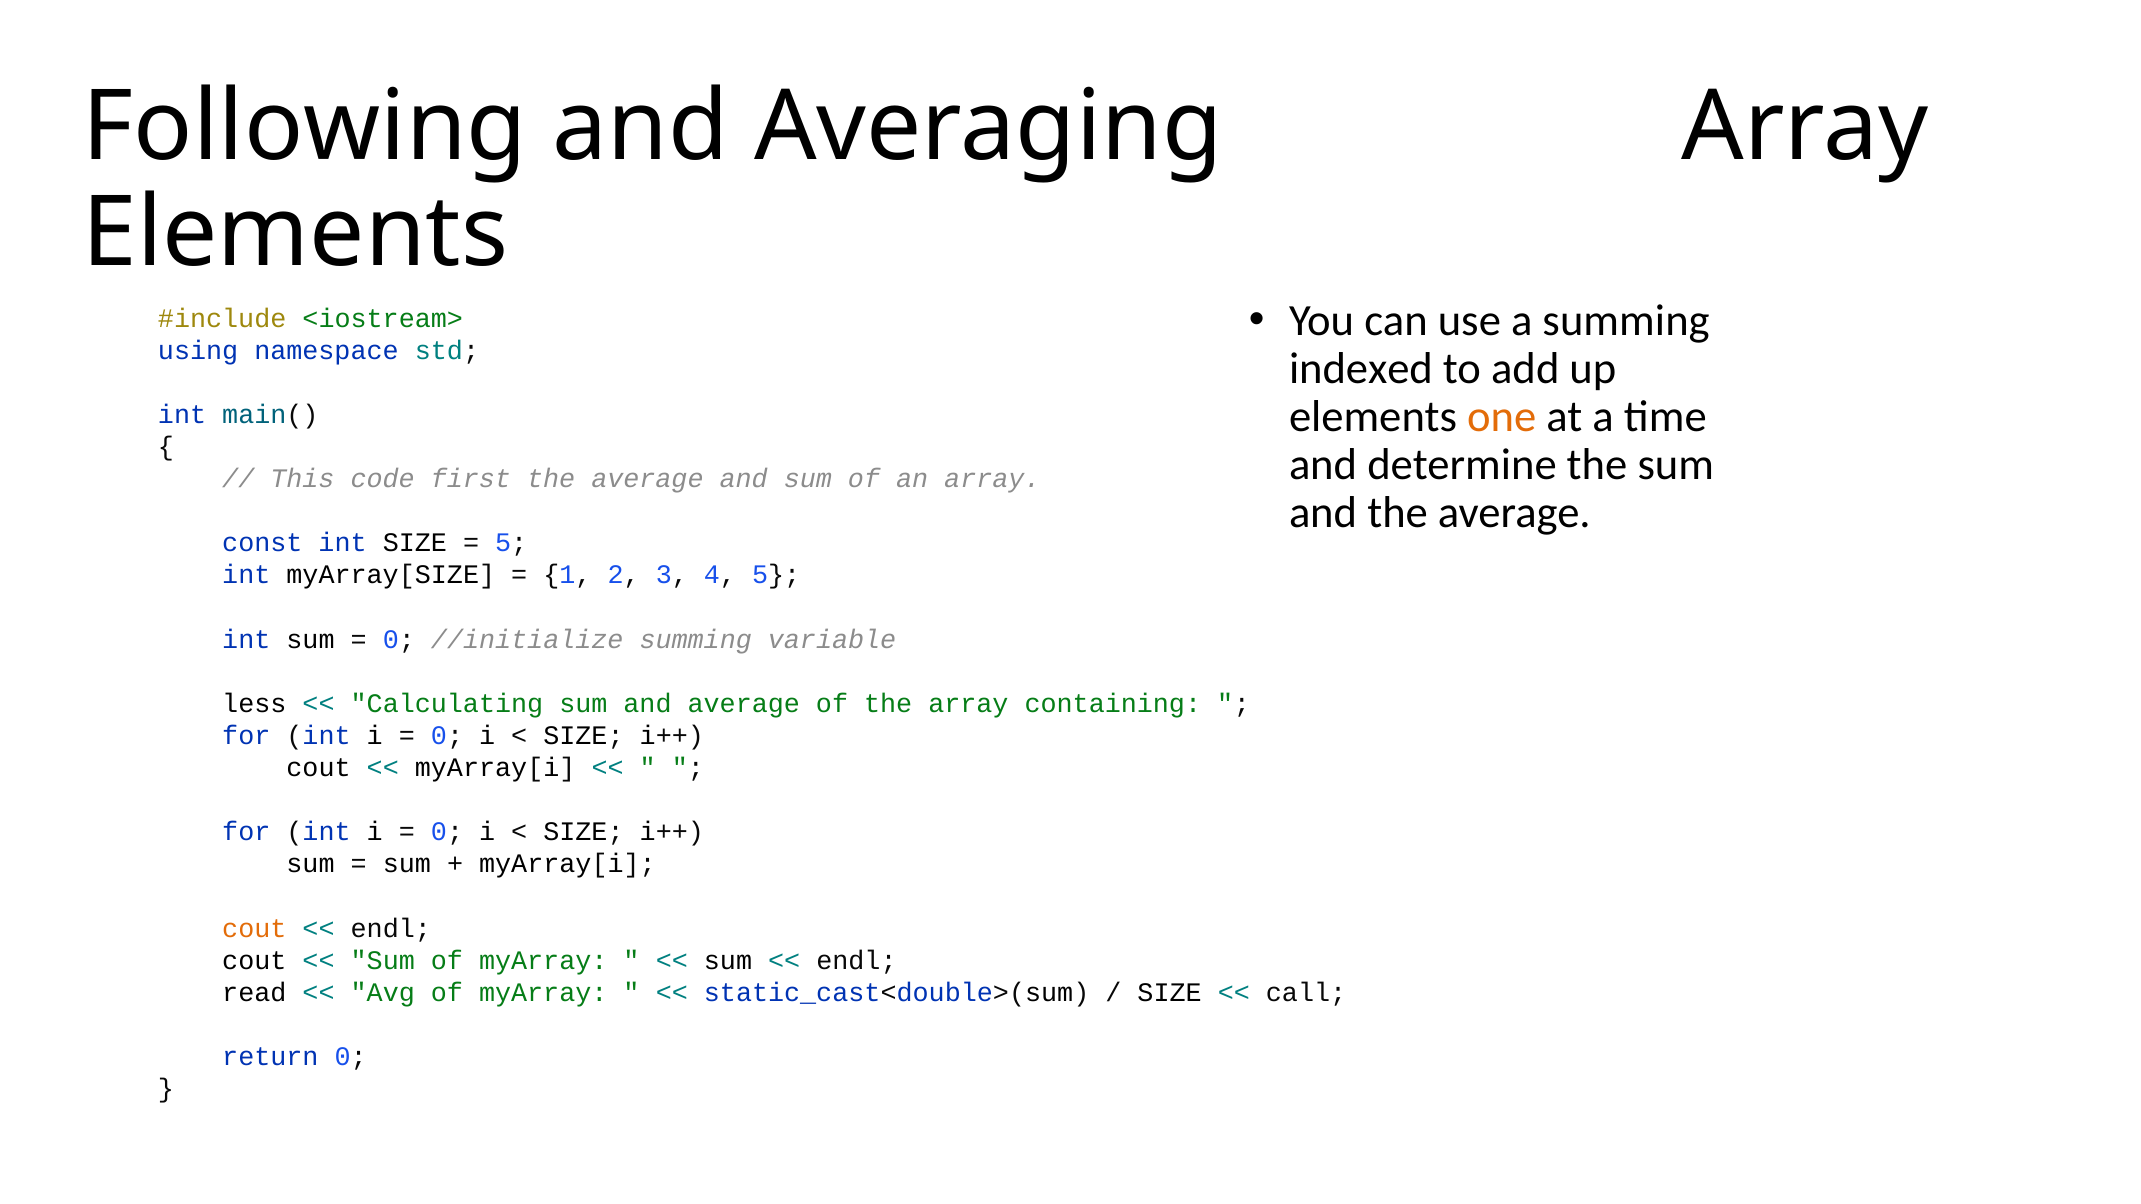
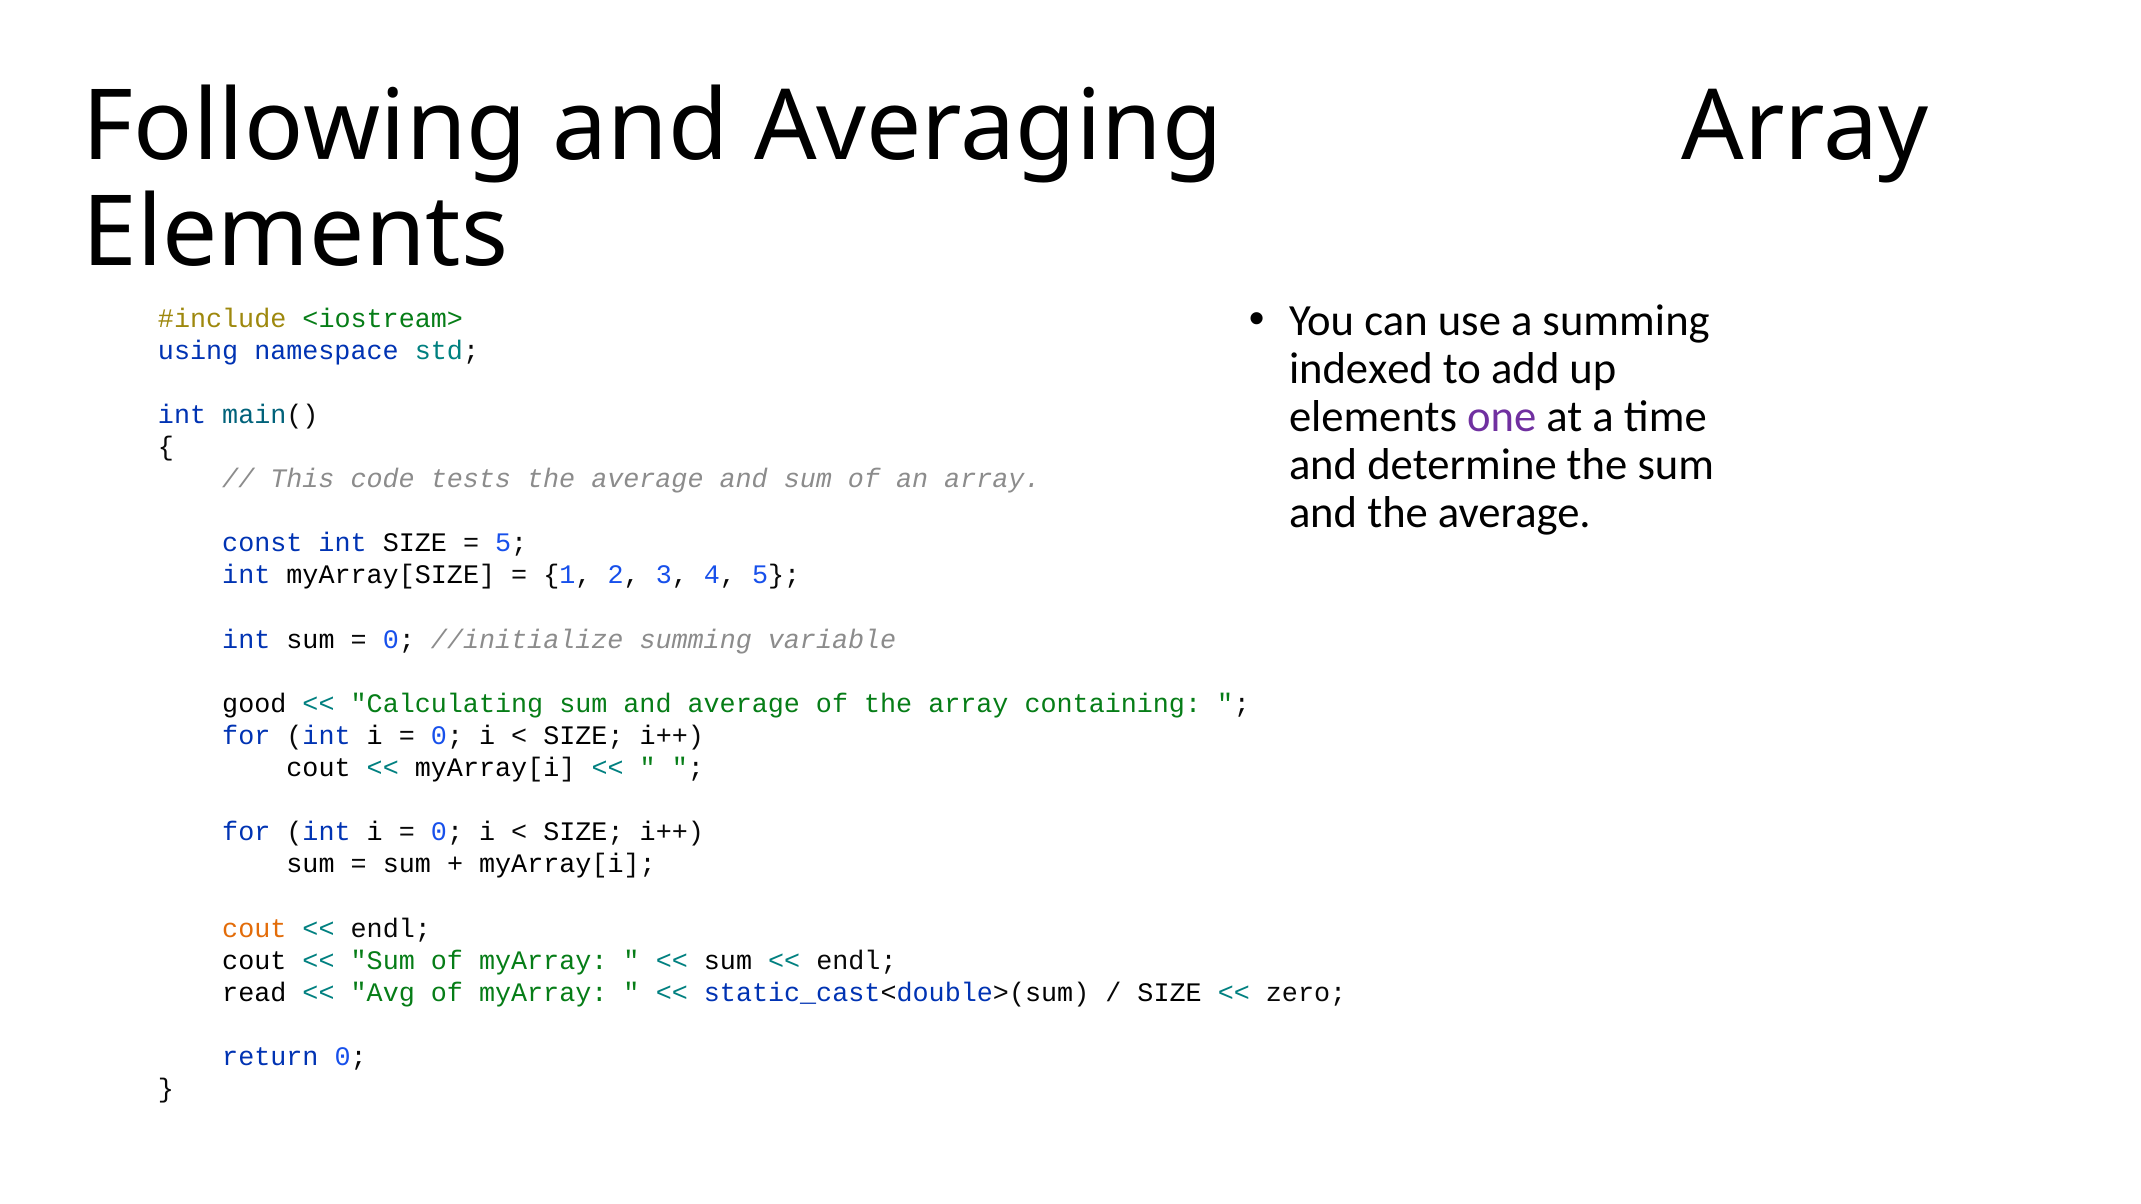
one colour: orange -> purple
first: first -> tests
less: less -> good
call: call -> zero
